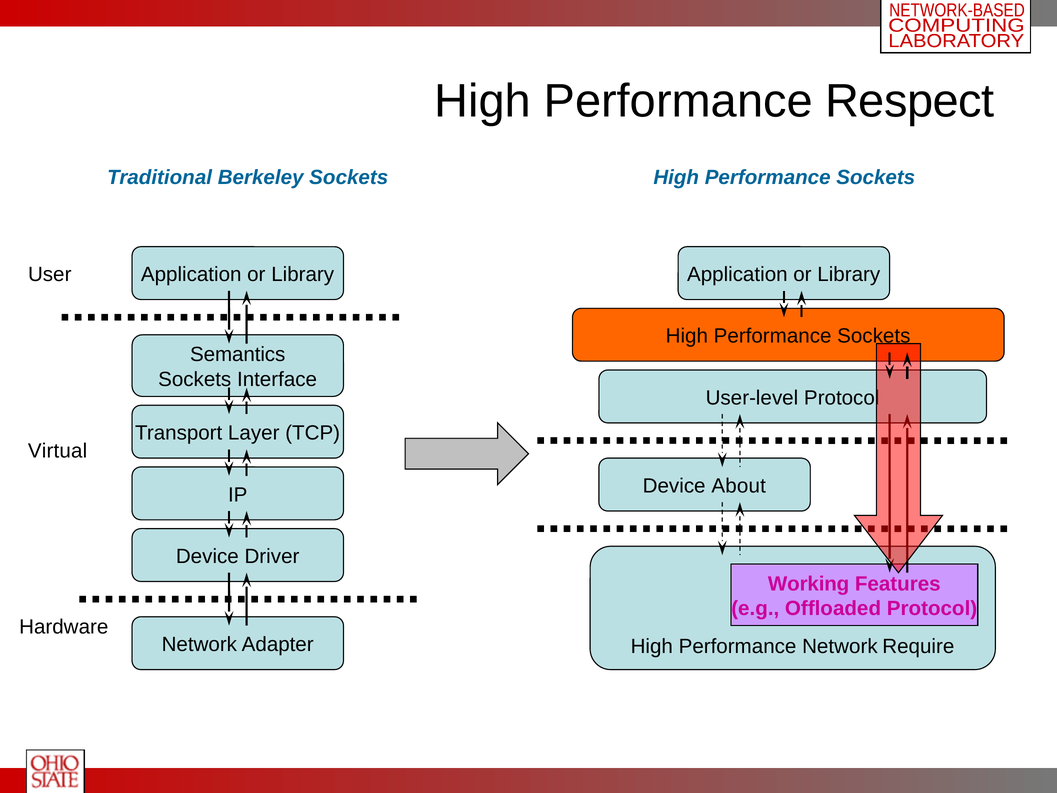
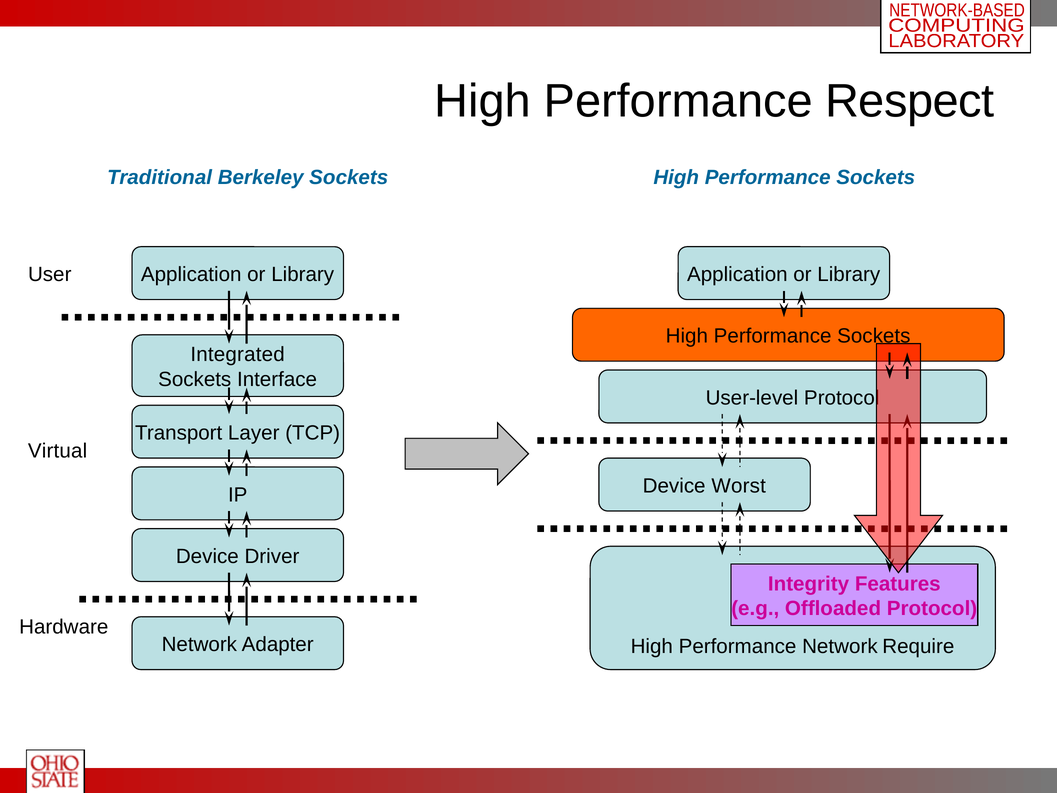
Semantics: Semantics -> Integrated
About: About -> Worst
Working: Working -> Integrity
